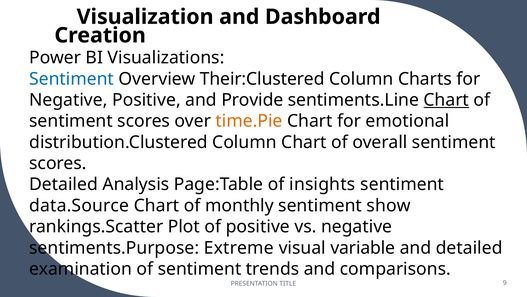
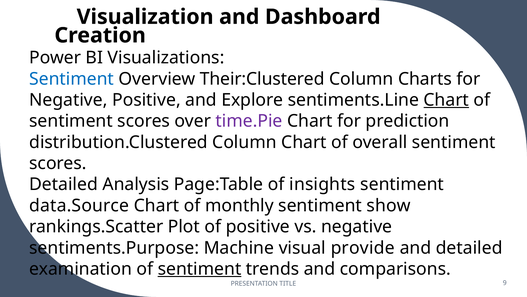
Provide: Provide -> Explore
time.Pie colour: orange -> purple
emotional: emotional -> prediction
Extreme: Extreme -> Machine
variable: variable -> provide
sentiment at (200, 268) underline: none -> present
